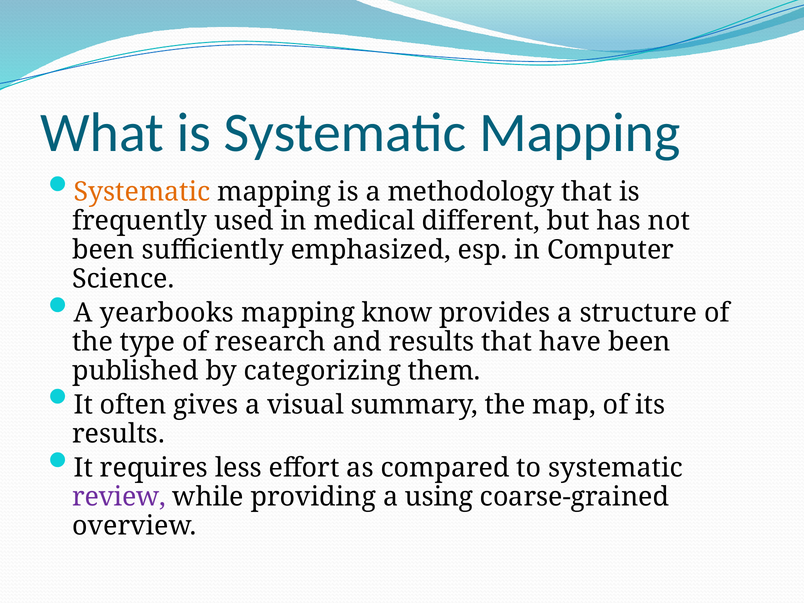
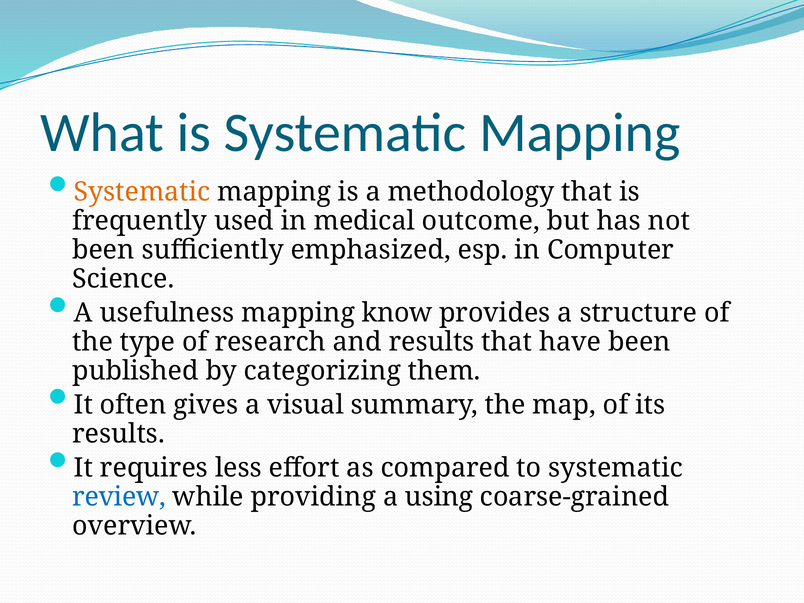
different: different -> outcome
yearbooks: yearbooks -> usefulness
review colour: purple -> blue
